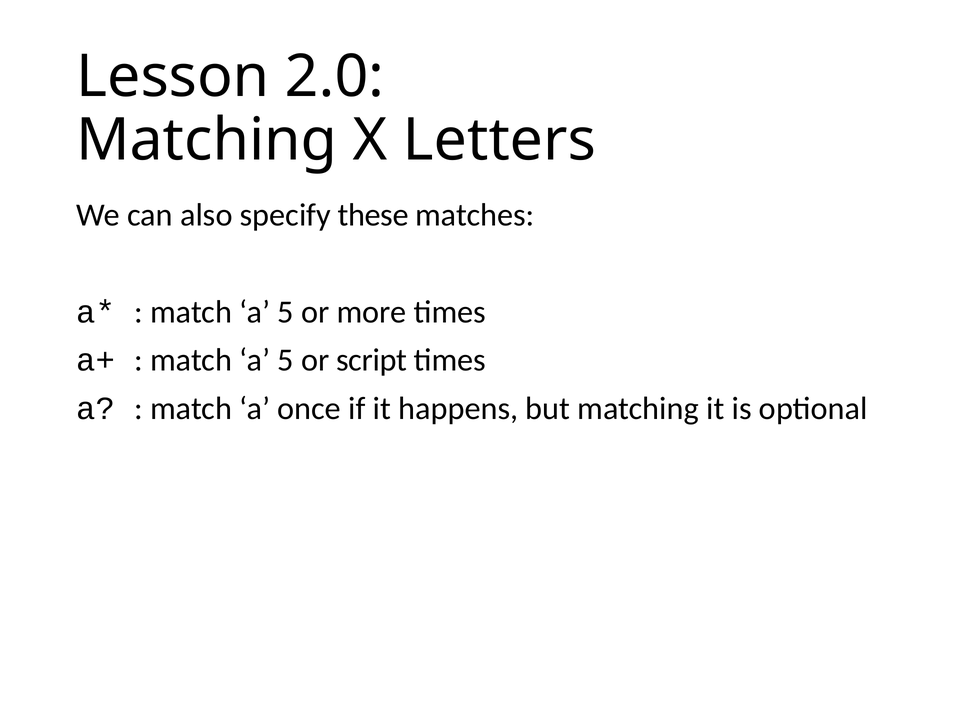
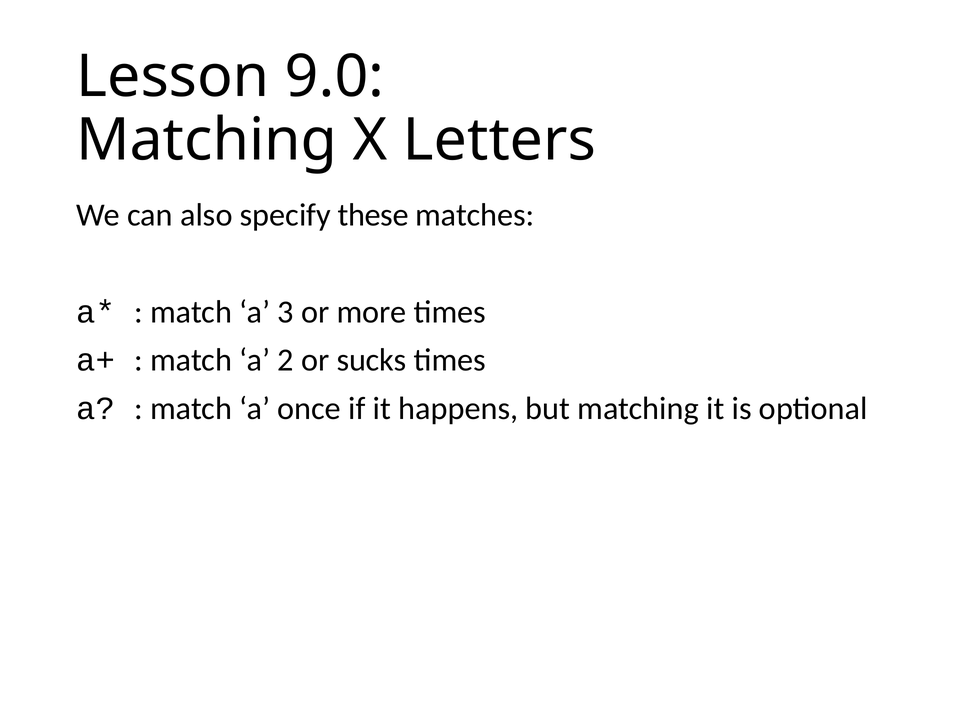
2.0: 2.0 -> 9.0
5 at (286, 312): 5 -> 3
5 at (286, 360): 5 -> 2
script: script -> sucks
